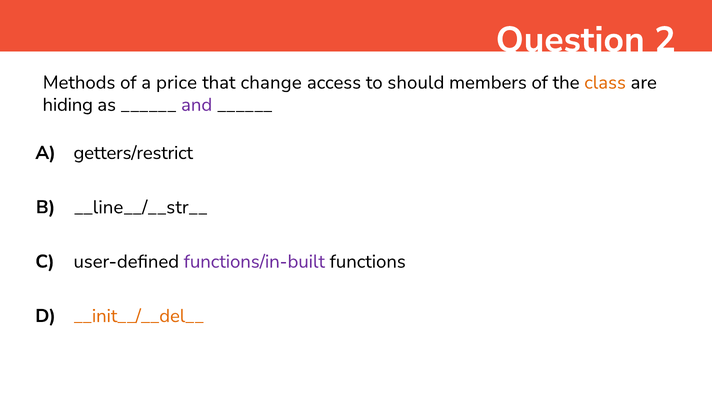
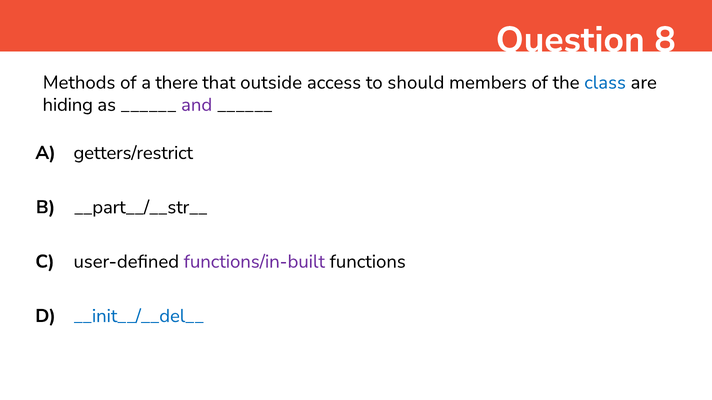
2: 2 -> 8
price: price -> there
change: change -> outside
class colour: orange -> blue
__line__/__str__: __line__/__str__ -> __part__/__str__
__init__/__del__ colour: orange -> blue
